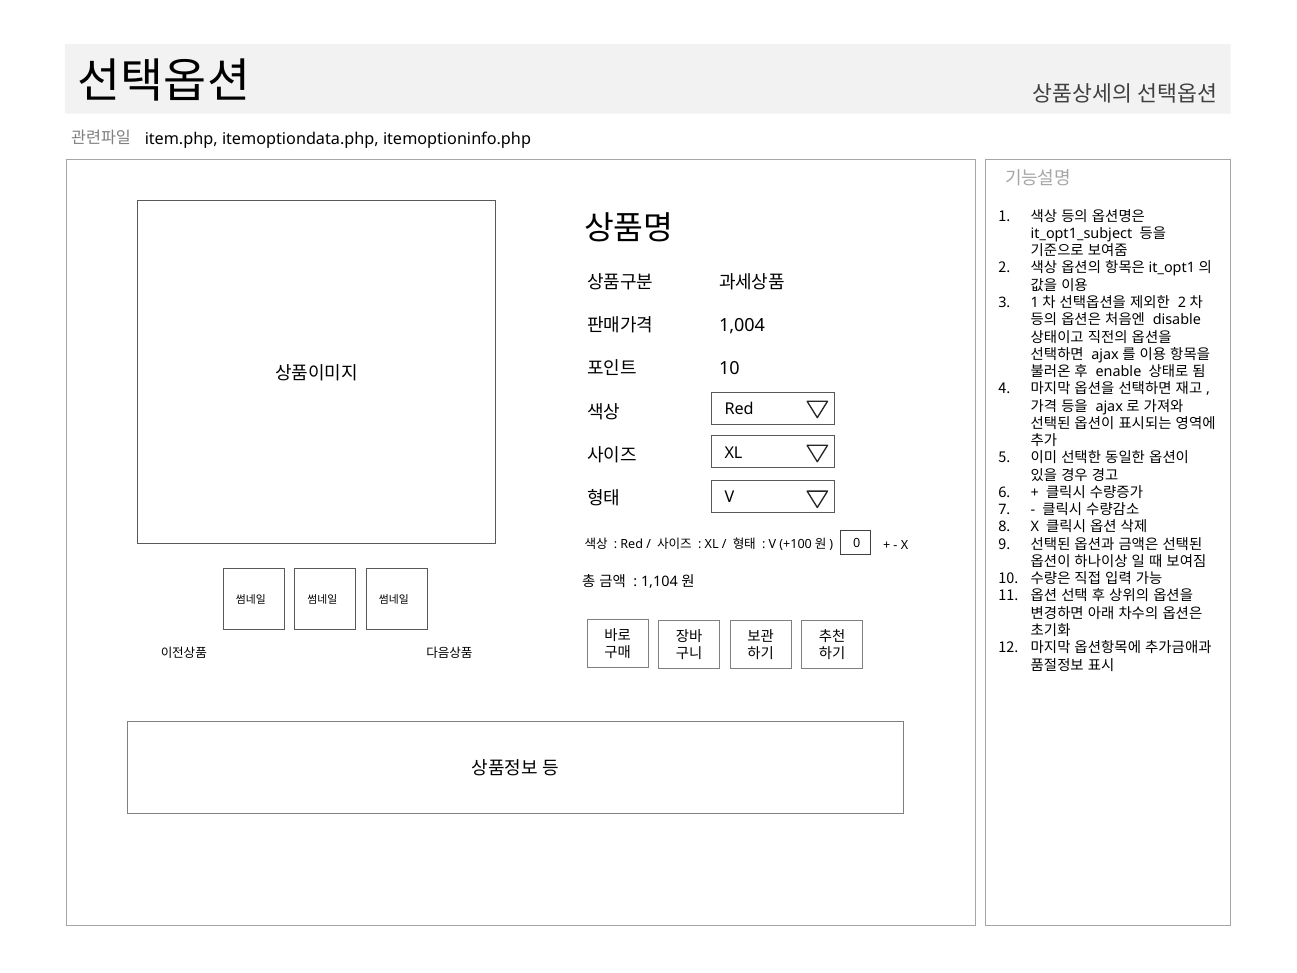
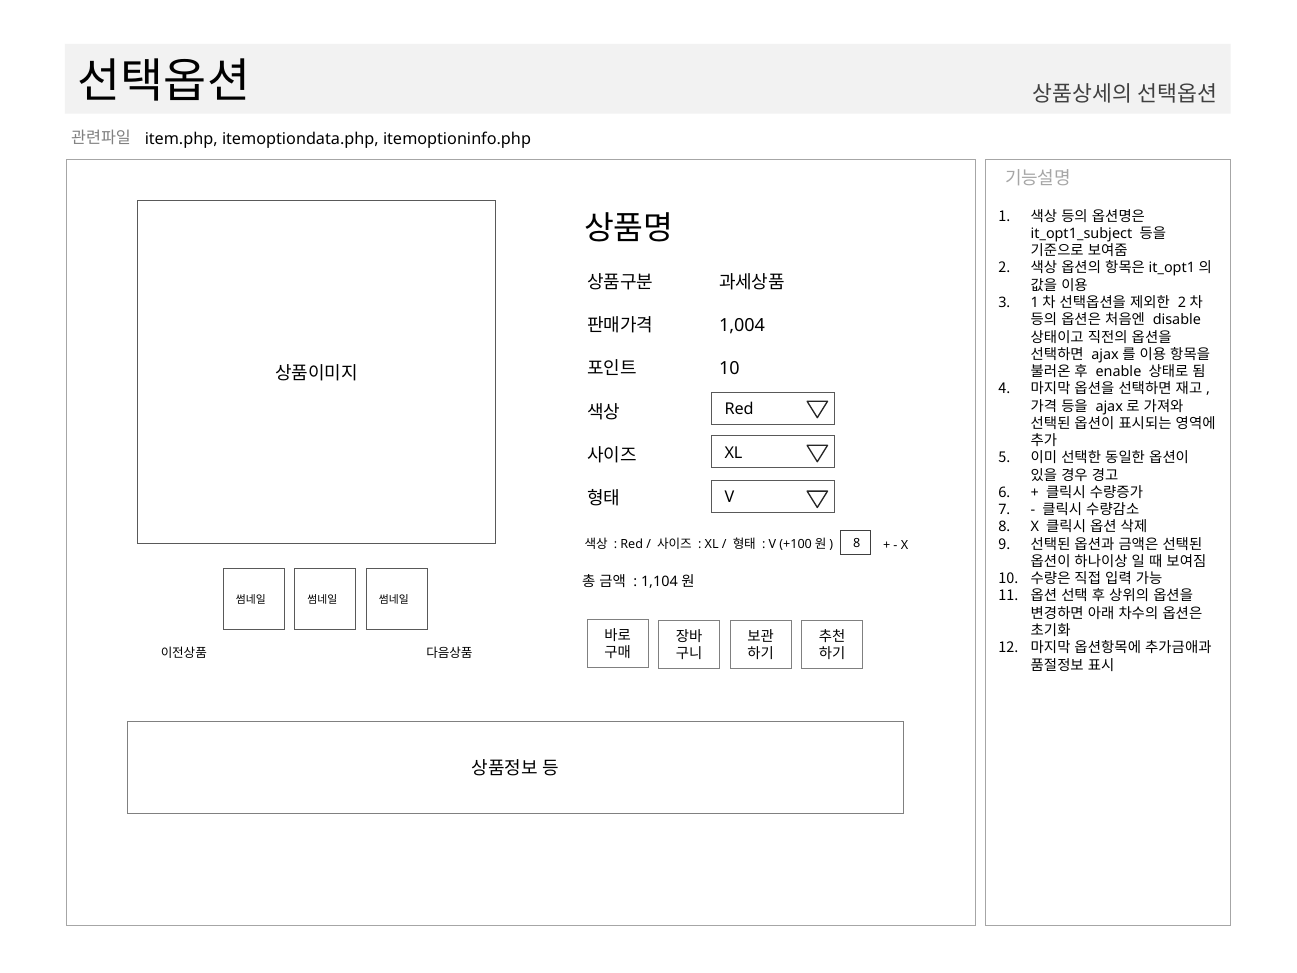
0 at (857, 543): 0 -> 8
